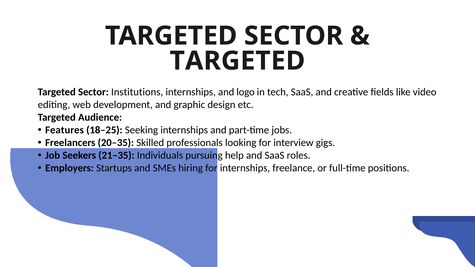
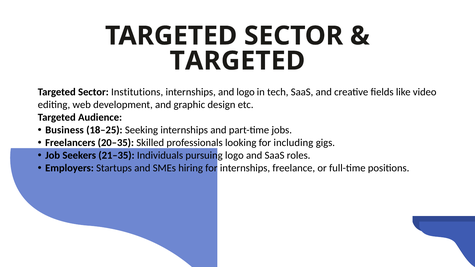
Features: Features -> Business
interview: interview -> including
pursuing help: help -> logo
